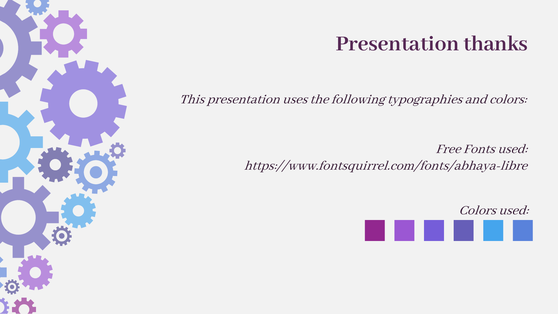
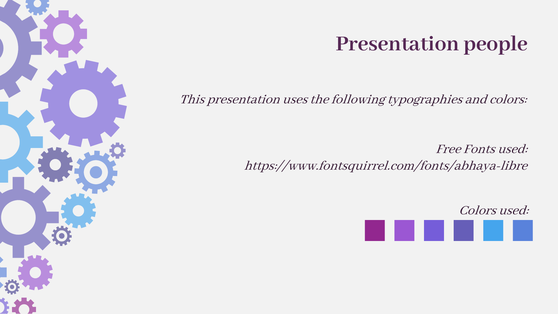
thanks: thanks -> people
